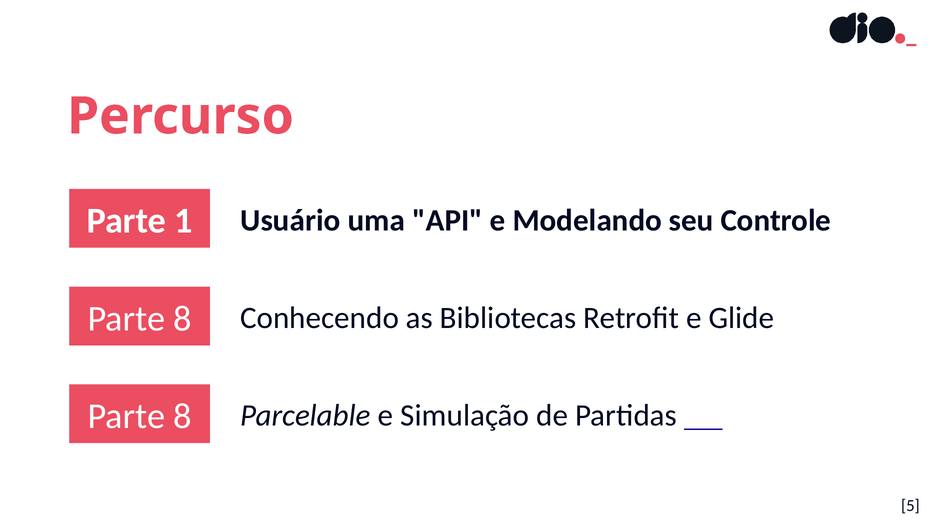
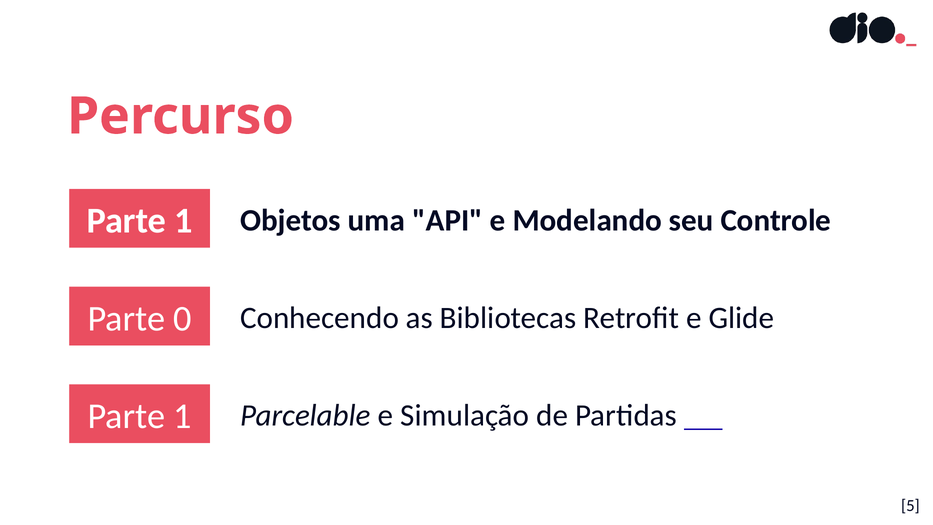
Usuário: Usuário -> Objetos
8 at (183, 318): 8 -> 0
8 at (183, 416): 8 -> 1
